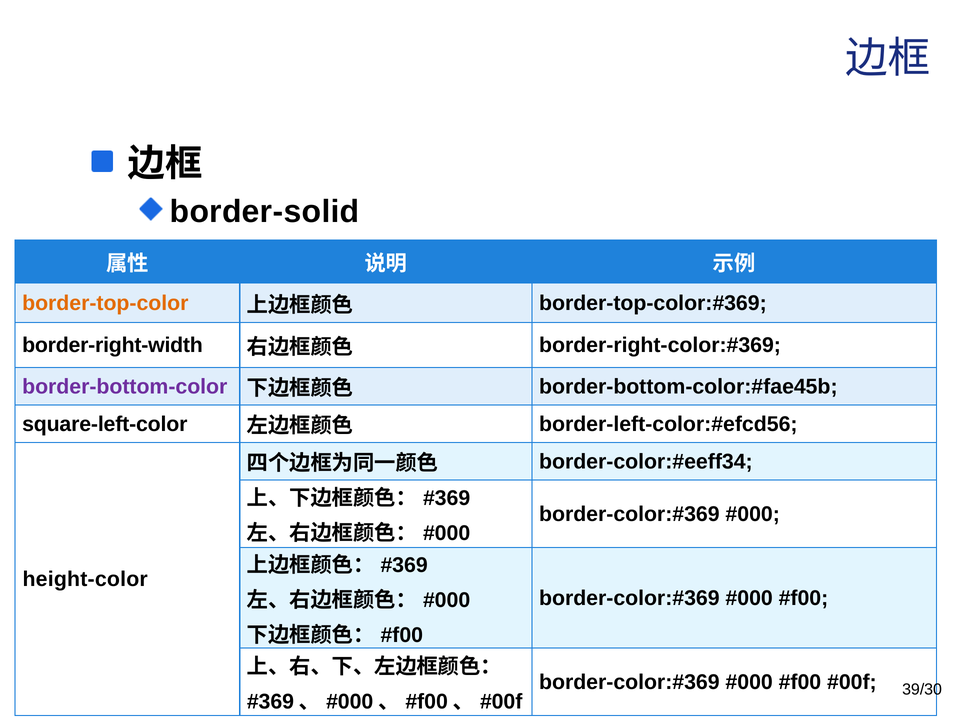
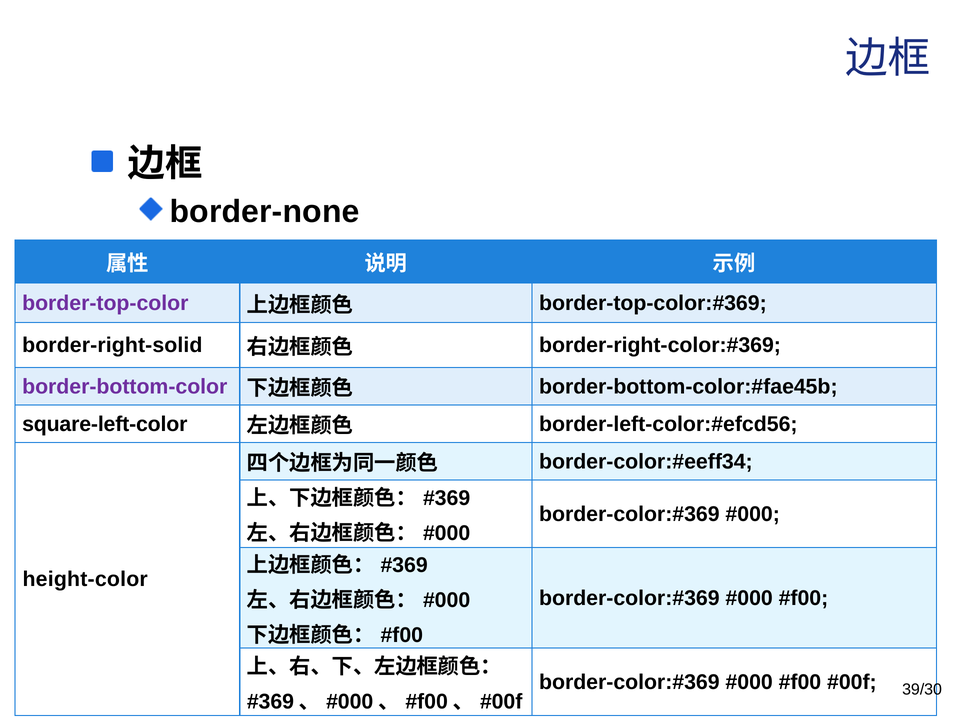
border-solid: border-solid -> border-none
border-top-color colour: orange -> purple
border-right-width: border-right-width -> border-right-solid
